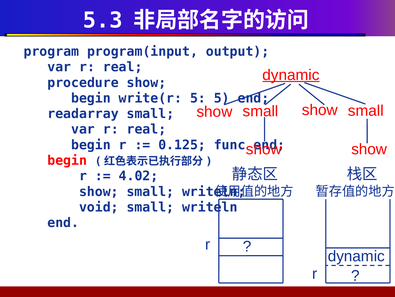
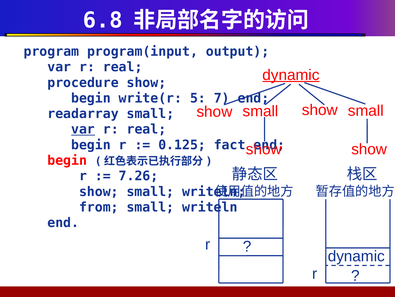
5.3: 5.3 -> 6.8
5 5: 5 -> 7
var at (83, 129) underline: none -> present
func: func -> fact
4.02: 4.02 -> 7.26
void: void -> from
